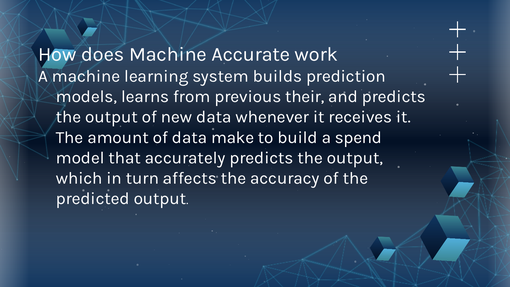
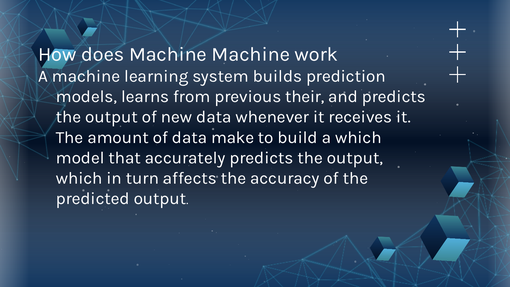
Machine Accurate: Accurate -> Machine
a spend: spend -> which
